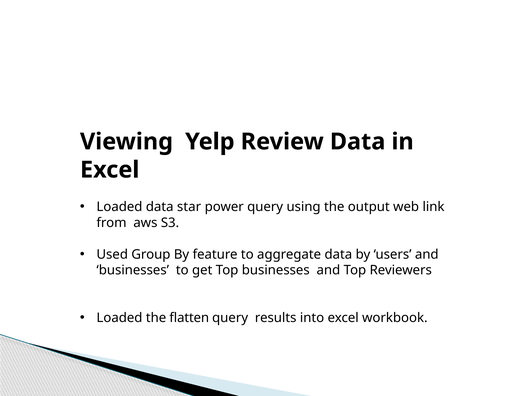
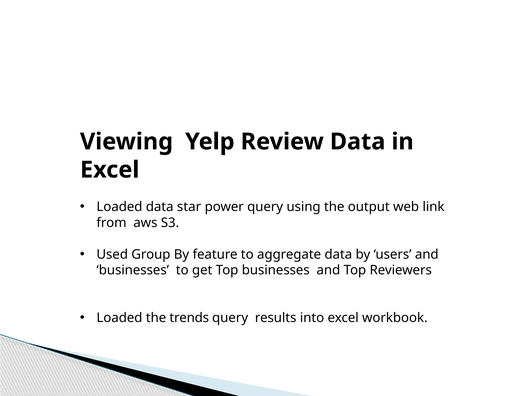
flatten: flatten -> trends
